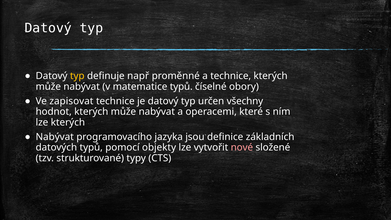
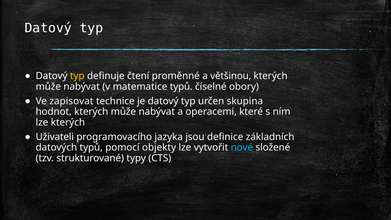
např: např -> čtení
a technice: technice -> většinou
všechny: všechny -> skupina
Nabývat at (55, 137): Nabývat -> Uživateli
nové colour: pink -> light blue
